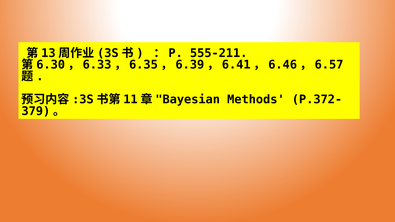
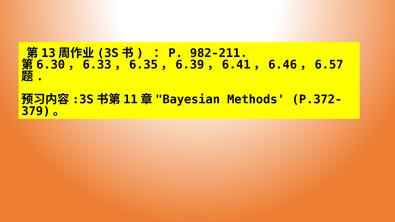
555-211: 555-211 -> 982-211
